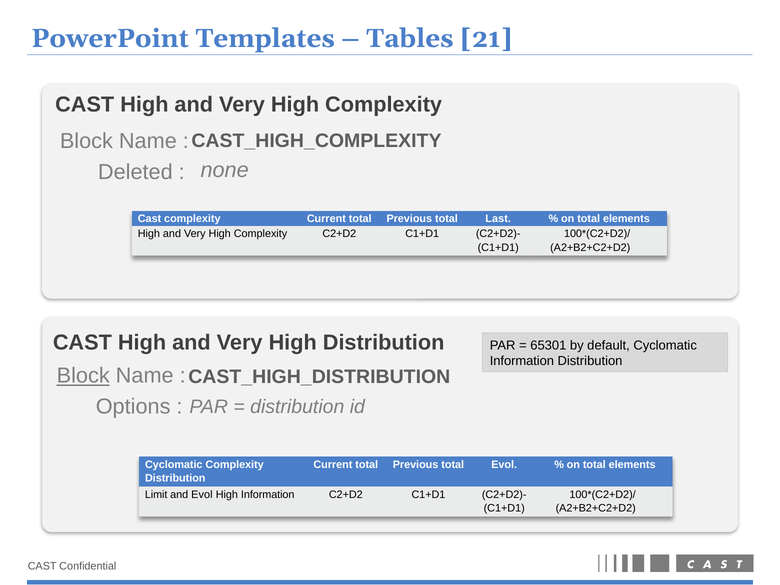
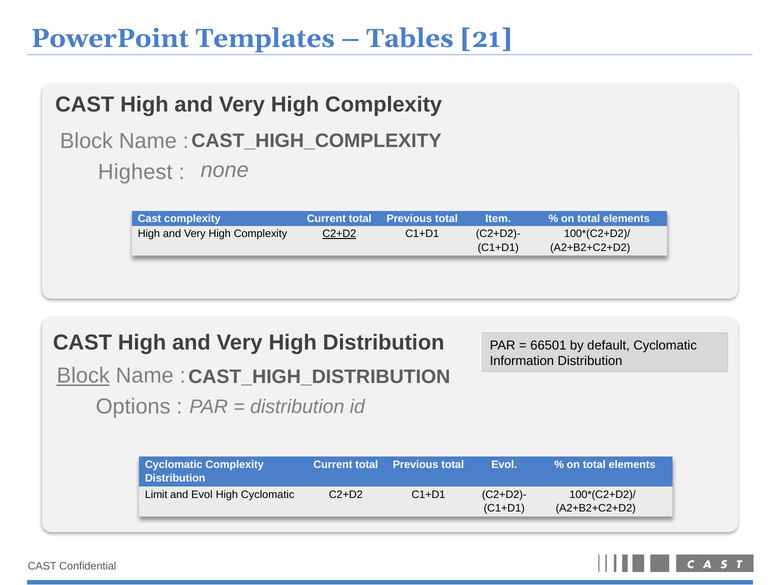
Deleted: Deleted -> Highest
Last: Last -> Item
C2+D2 at (339, 234) underline: none -> present
65301: 65301 -> 66501
High Information: Information -> Cyclomatic
